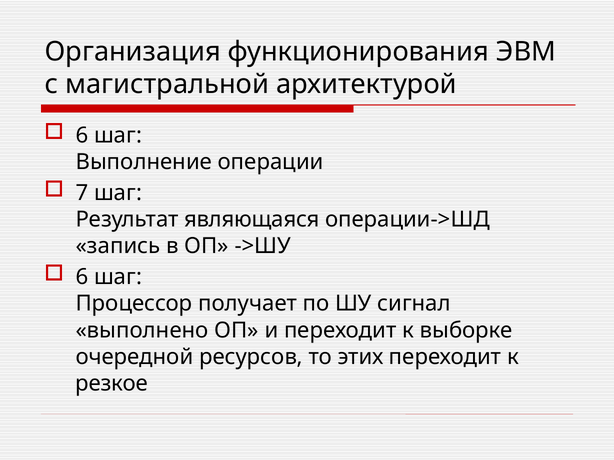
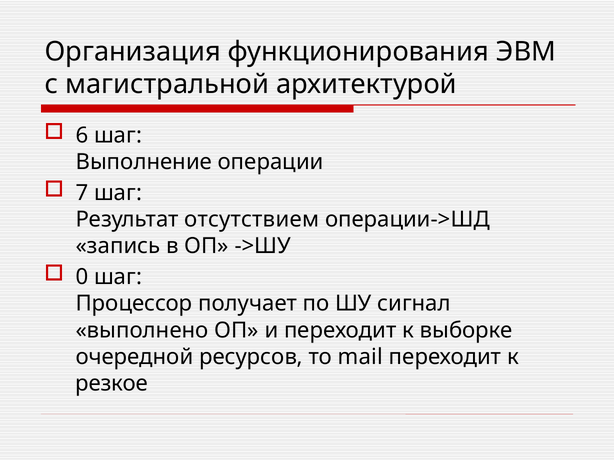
являющаяся: являющаяся -> отсутствием
6 at (82, 277): 6 -> 0
этих: этих -> mail
